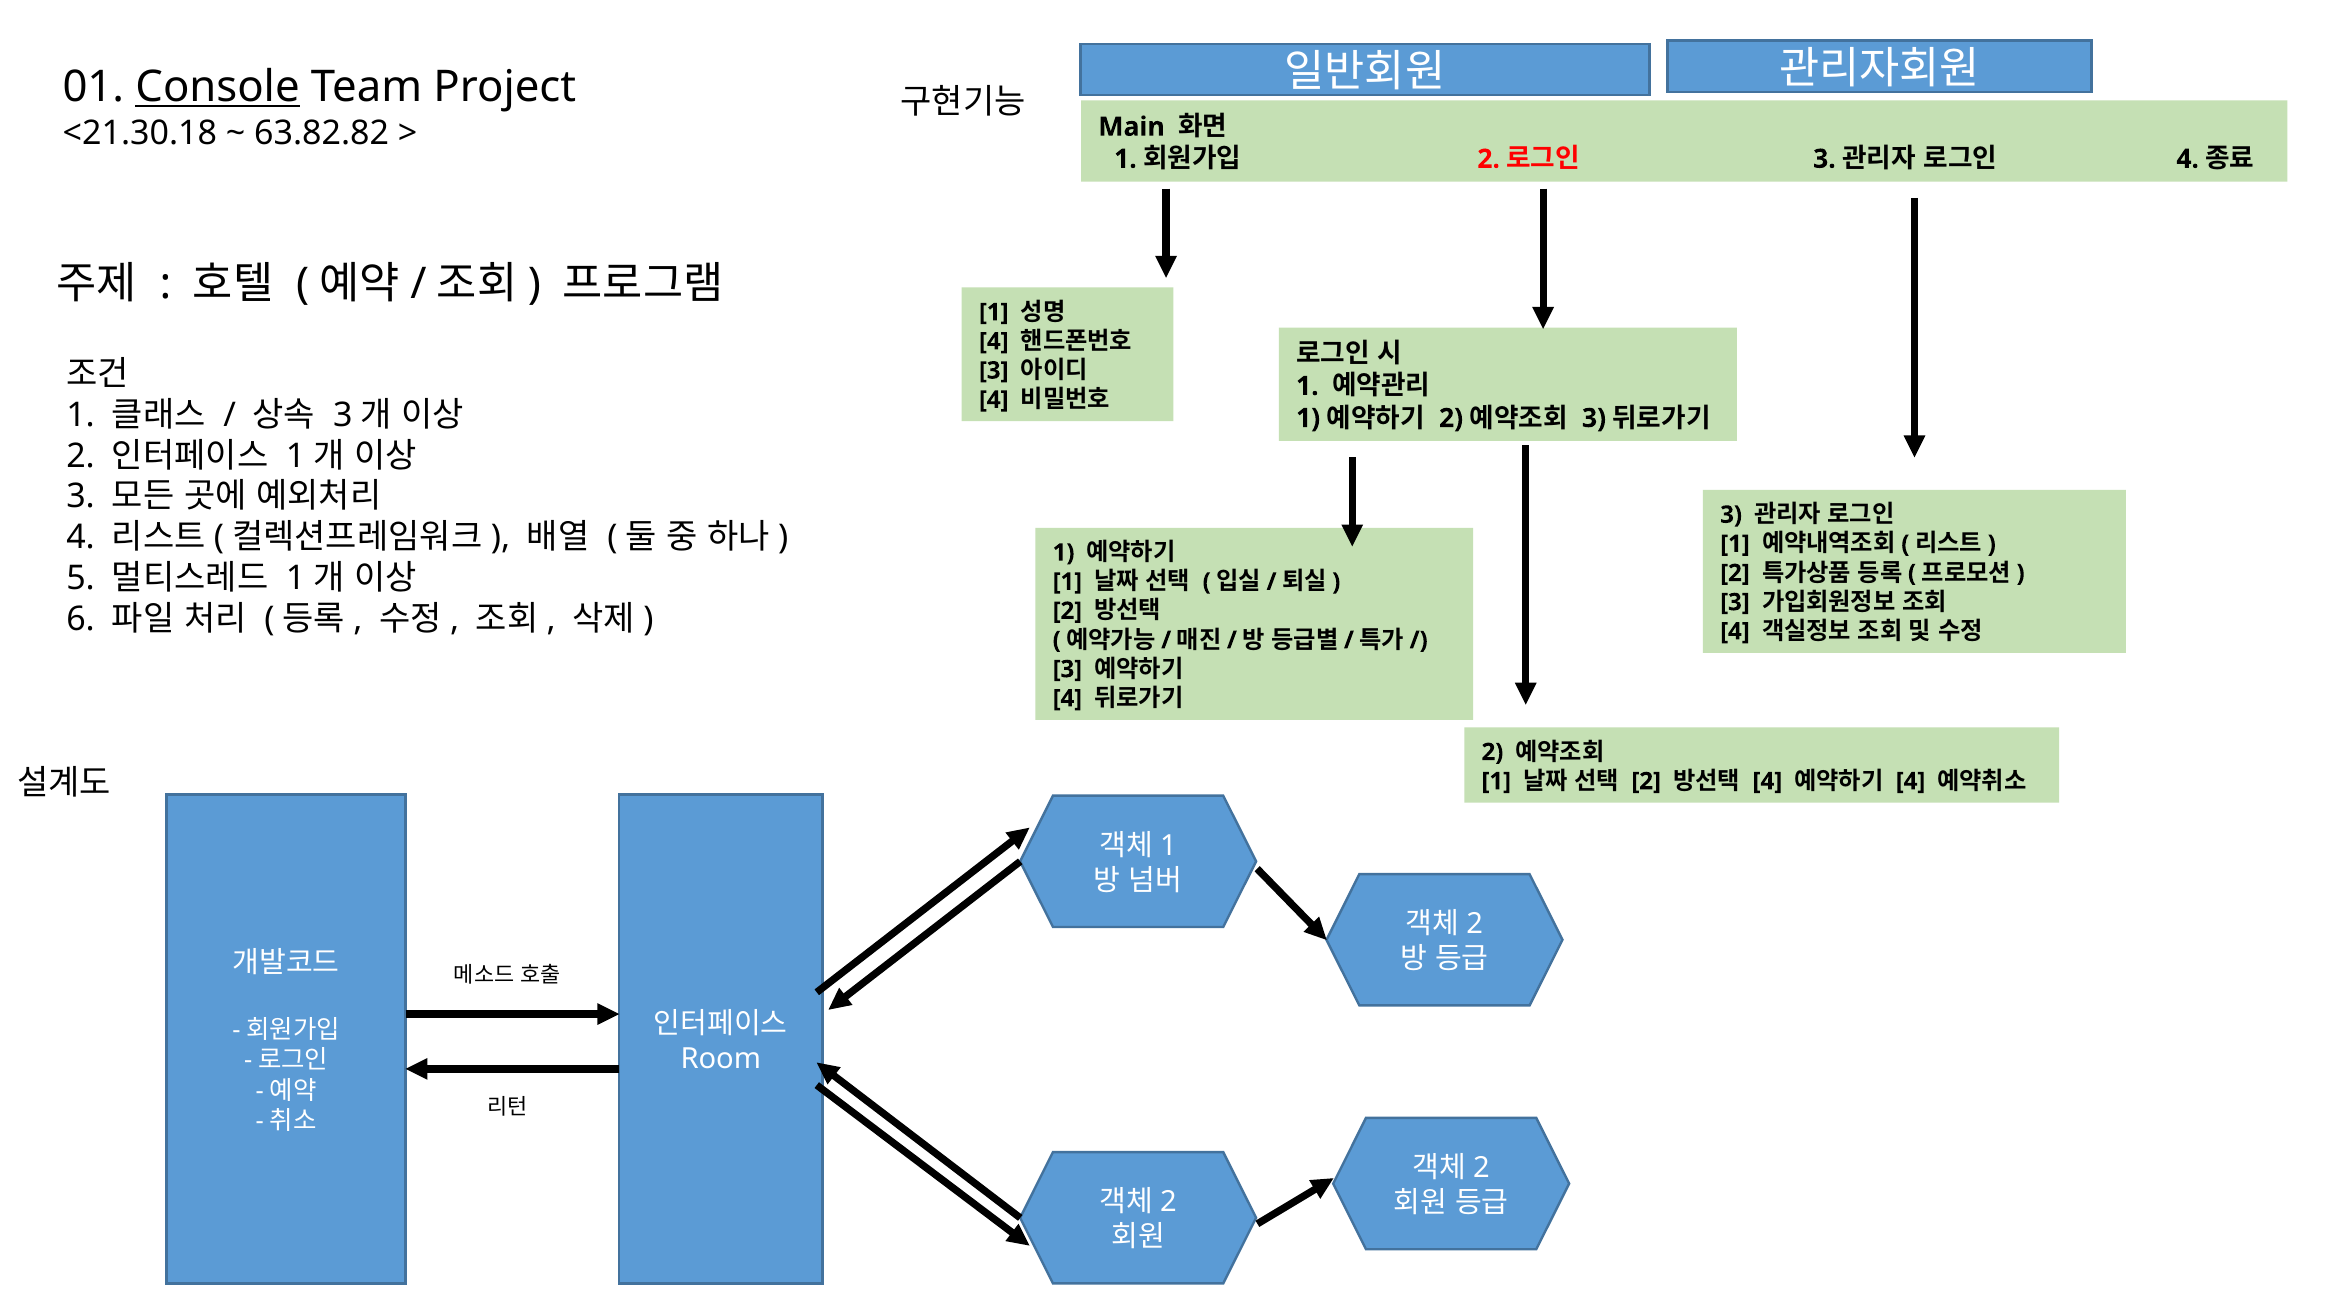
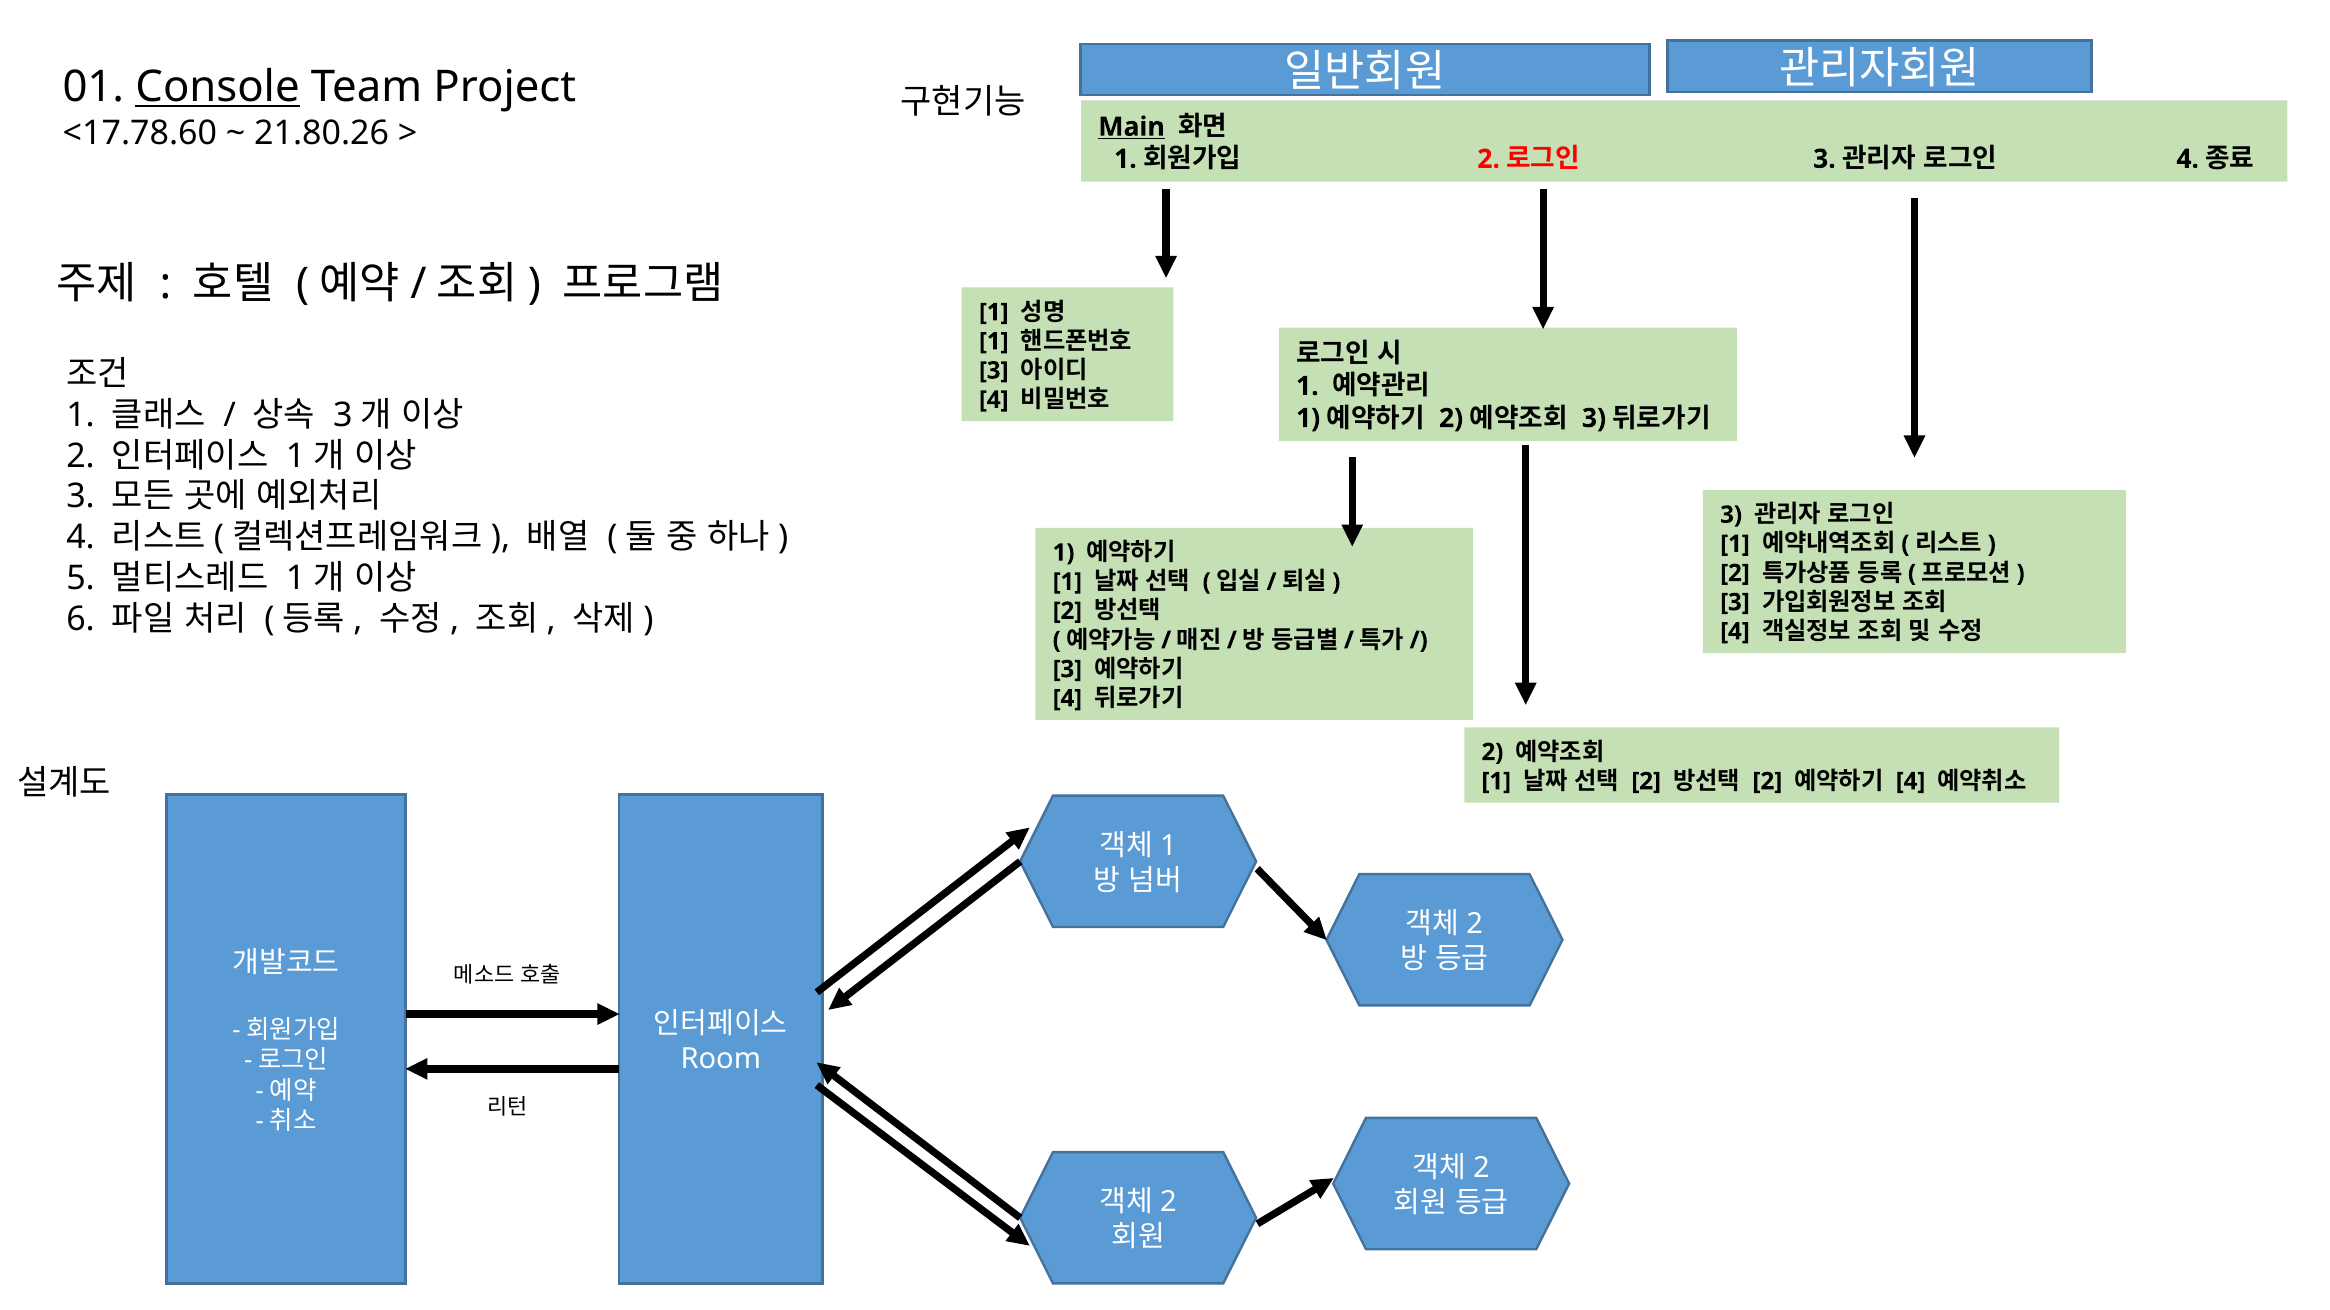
Main underline: none -> present
<21.30.18: <21.30.18 -> <17.78.60
63.82.82: 63.82.82 -> 21.80.26
4 at (994, 342): 4 -> 1
4 at (1767, 782): 4 -> 2
